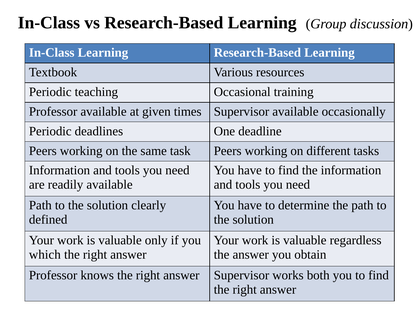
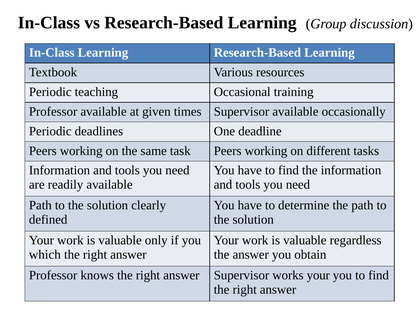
works both: both -> your
